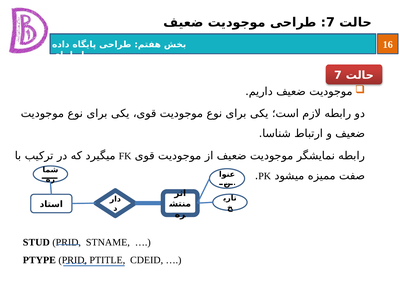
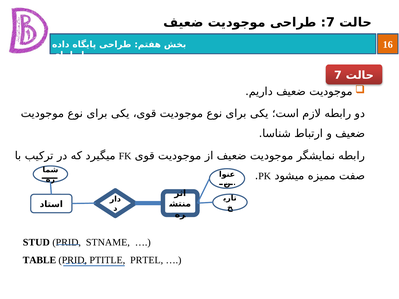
PTYPE: PTYPE -> TABLE
CDEID: CDEID -> PRTEL
